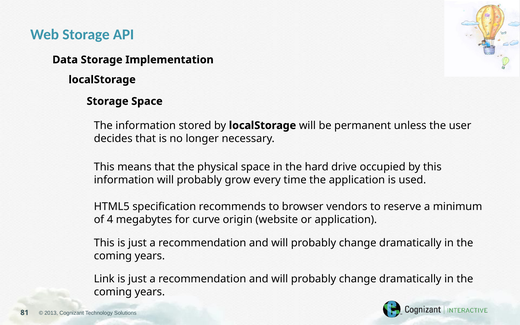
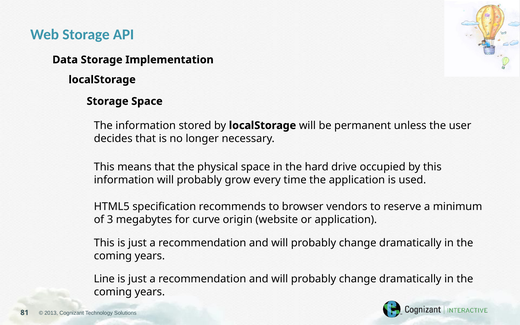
4: 4 -> 3
Link: Link -> Line
